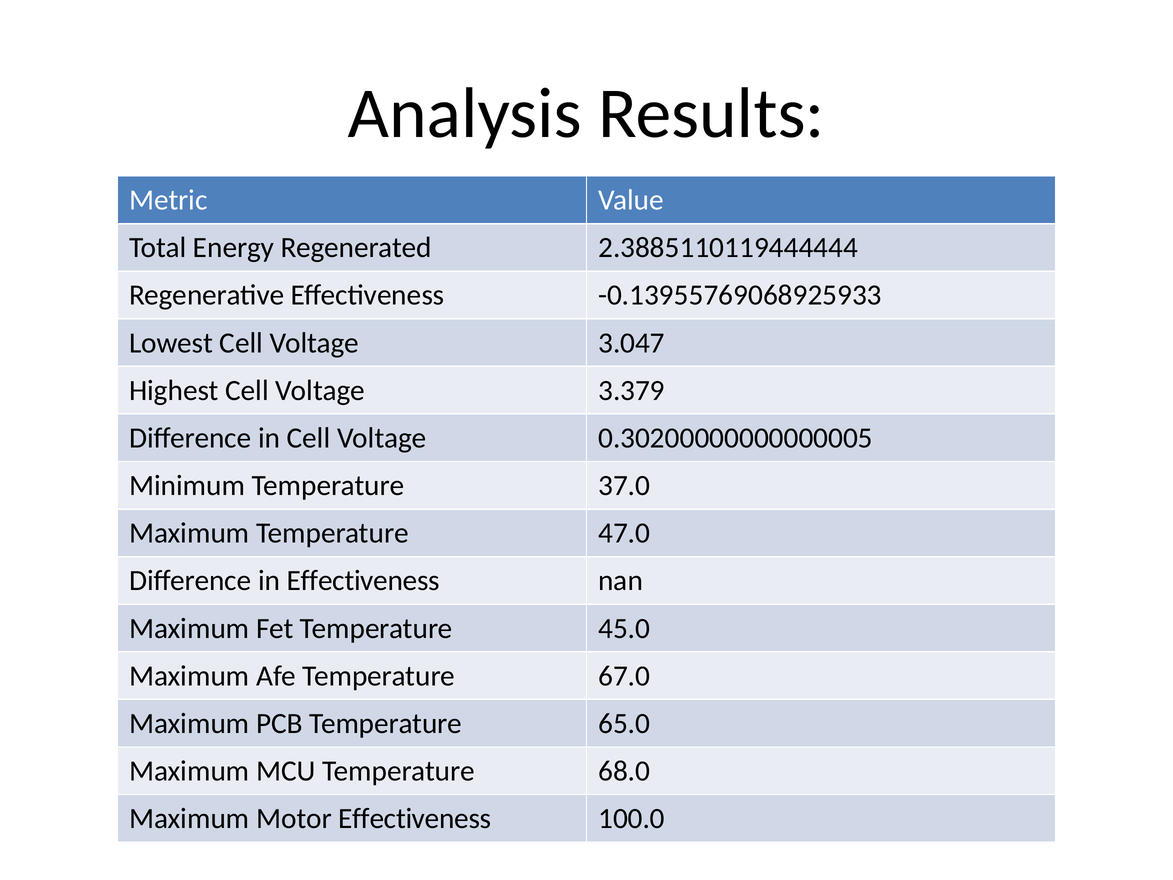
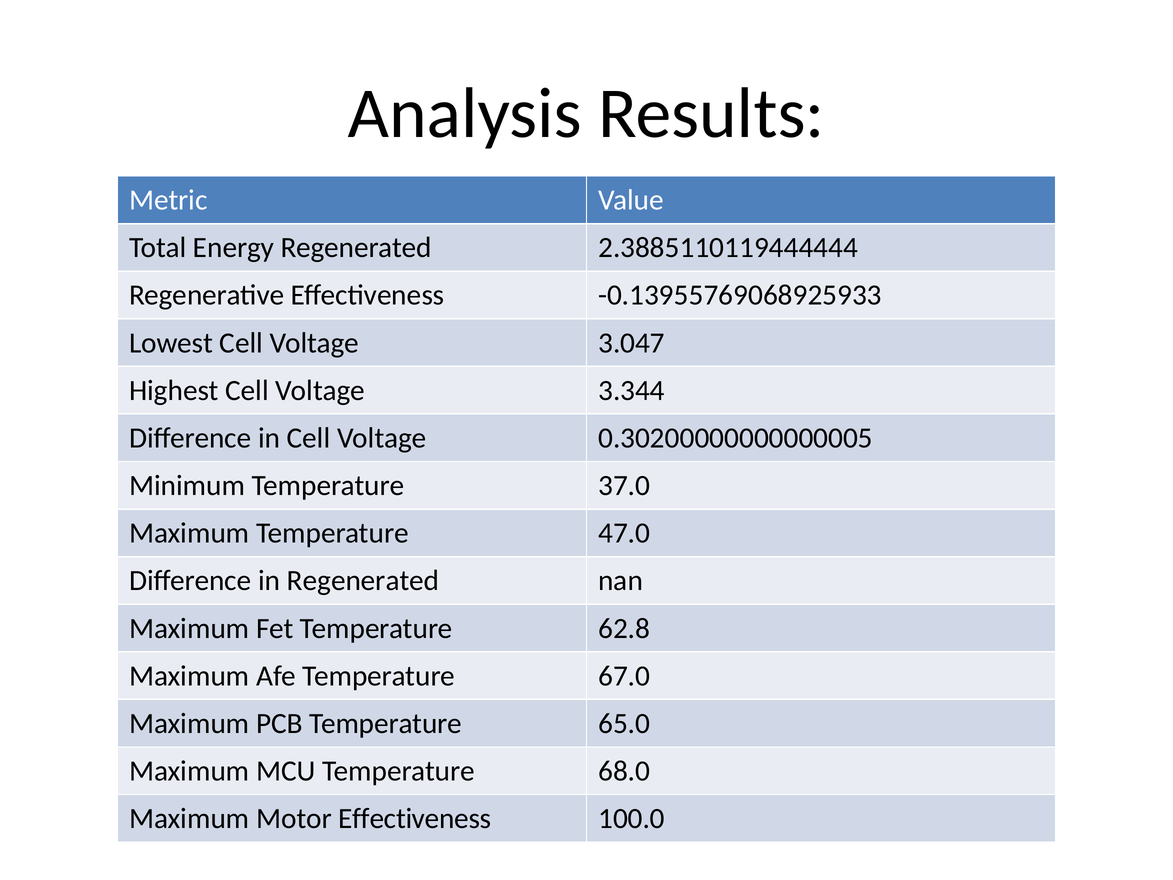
3.379: 3.379 -> 3.344
in Effectiveness: Effectiveness -> Regenerated
45.0: 45.0 -> 62.8
